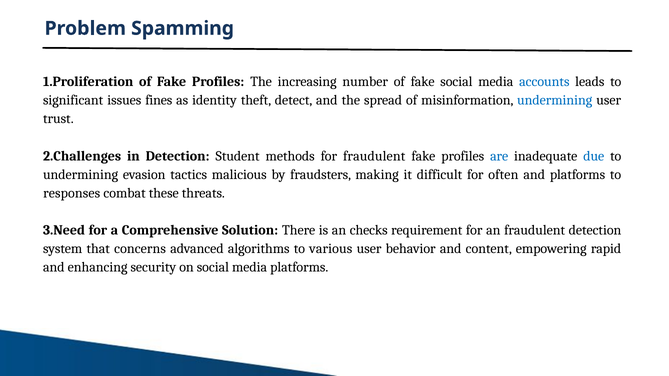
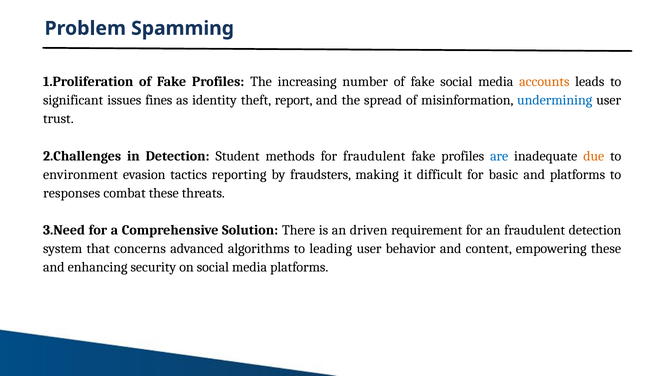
accounts colour: blue -> orange
detect: detect -> report
due colour: blue -> orange
undermining at (81, 175): undermining -> environment
malicious: malicious -> reporting
often: often -> basic
checks: checks -> driven
various: various -> leading
empowering rapid: rapid -> these
